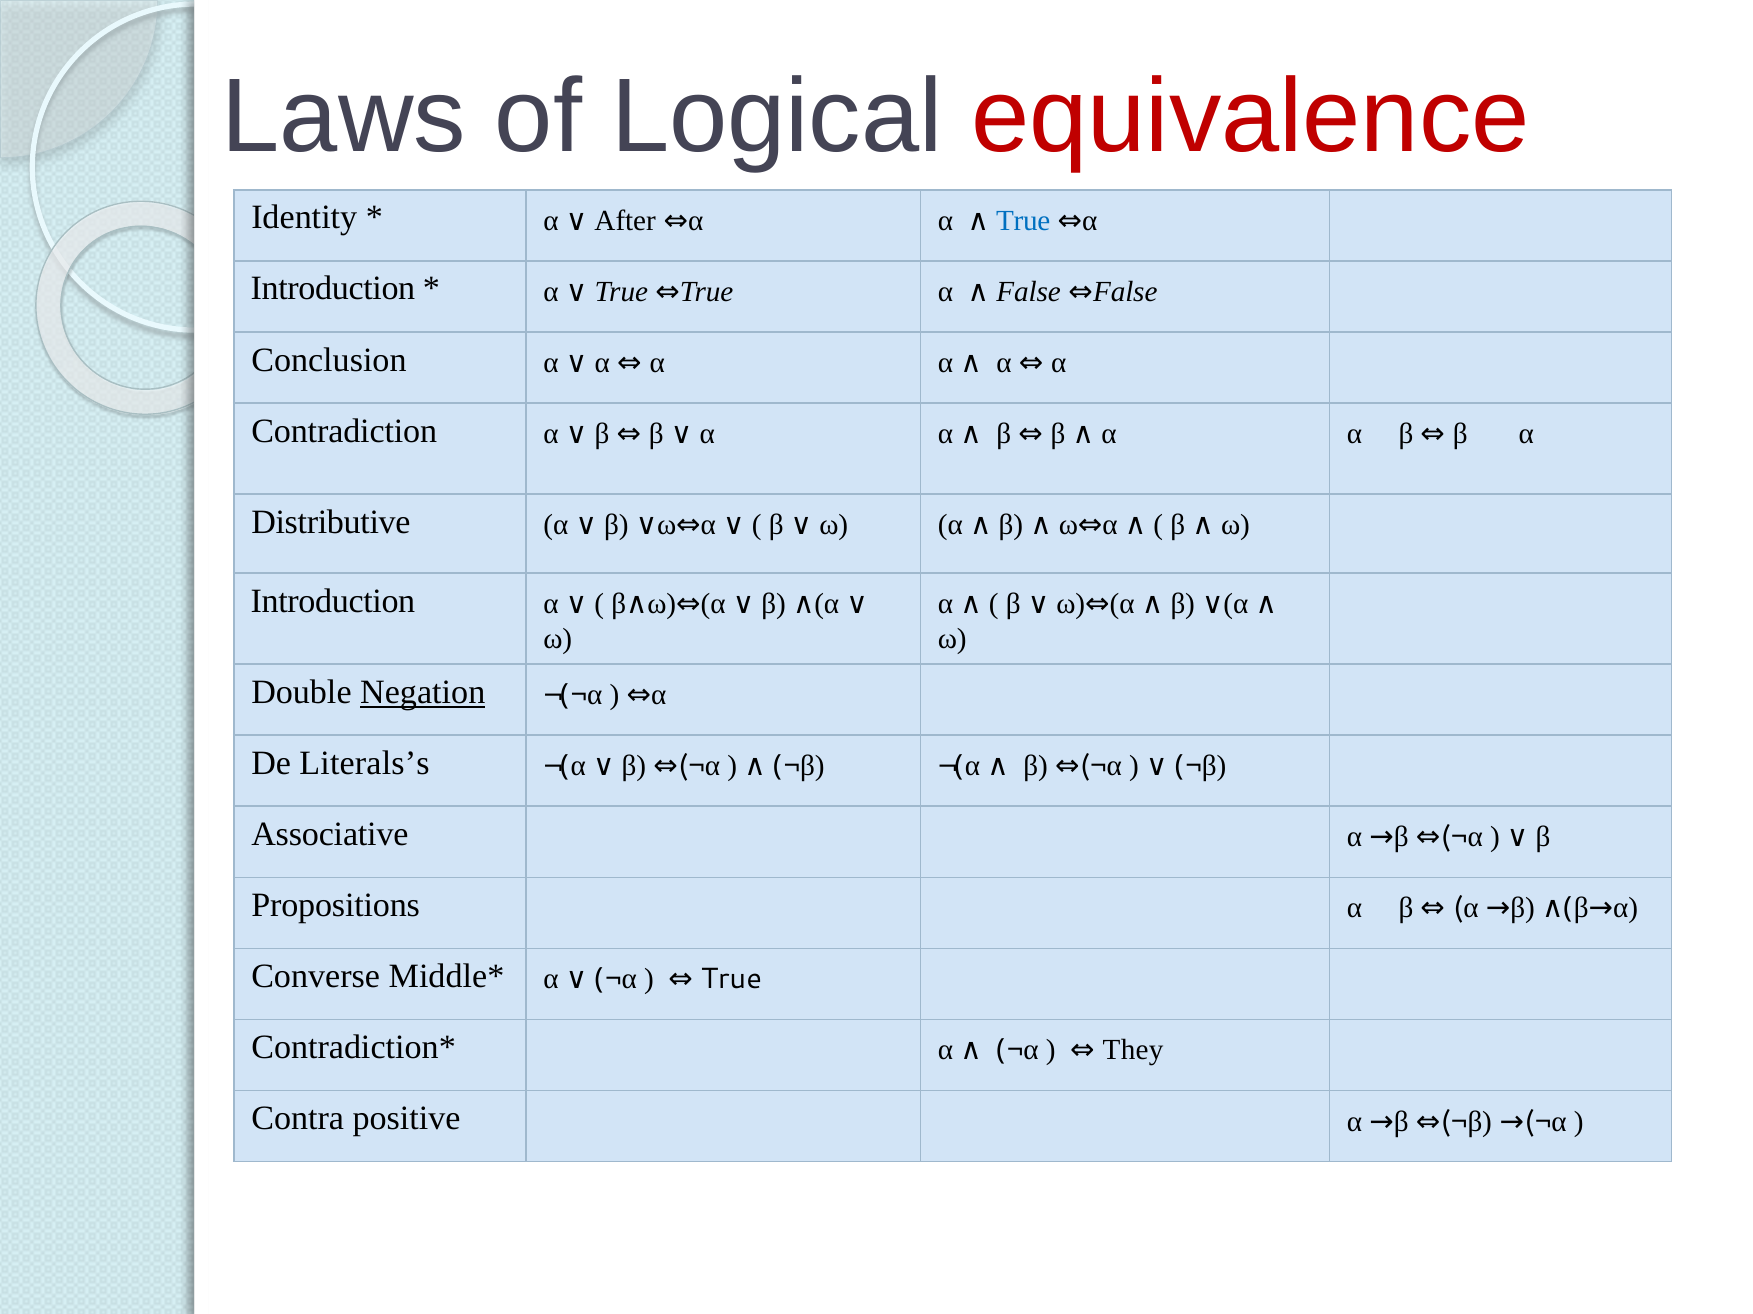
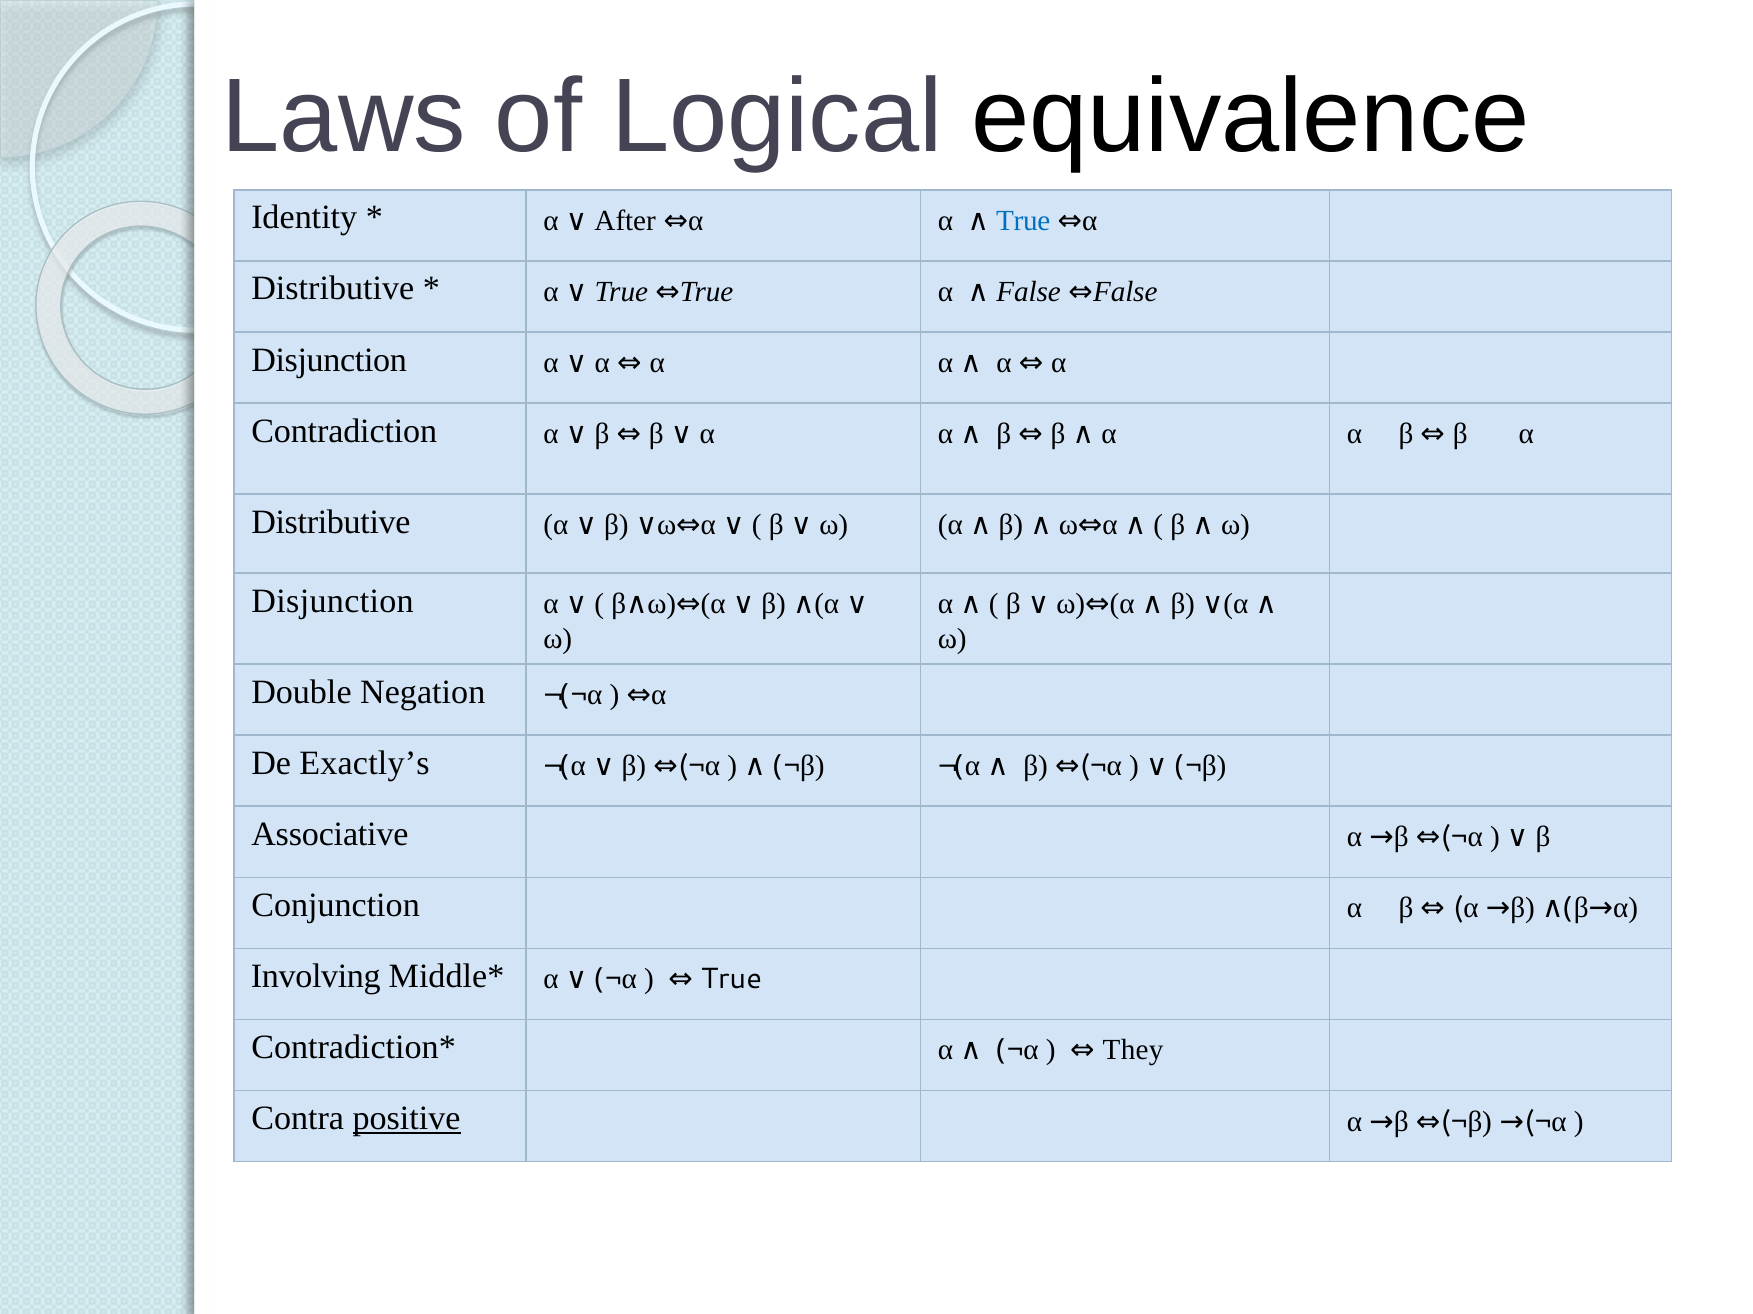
equivalence colour: red -> black
Introduction at (333, 289): Introduction -> Distributive
Conclusion at (329, 360): Conclusion -> Disjunction
Introduction at (333, 601): Introduction -> Disjunction
Negation underline: present -> none
Literals’s: Literals’s -> Exactly’s
Propositions: Propositions -> Conjunction
Converse: Converse -> Involving
positive underline: none -> present
